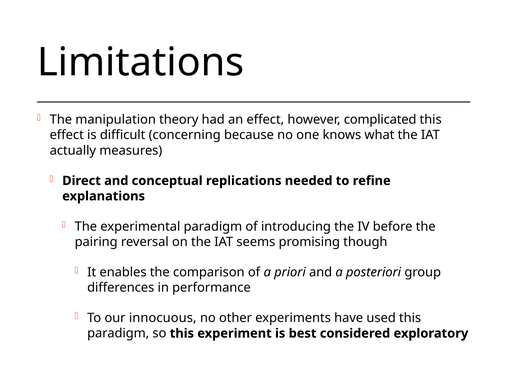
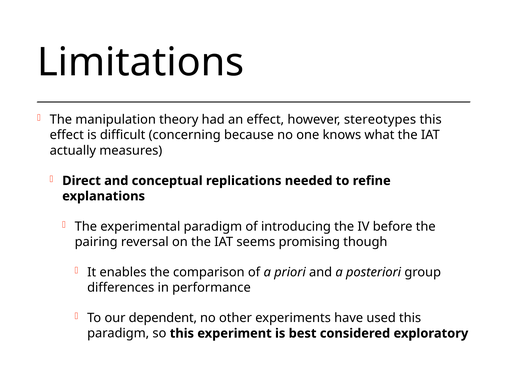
complicated: complicated -> stereotypes
innocuous: innocuous -> dependent
